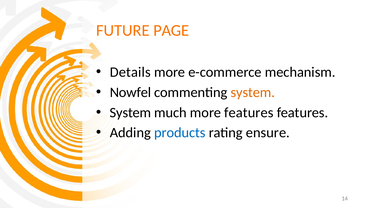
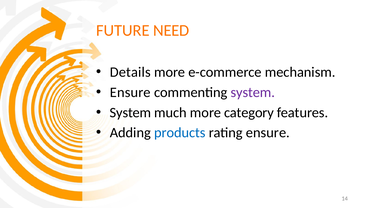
PAGE: PAGE -> NEED
Nowfel at (130, 92): Nowfel -> Ensure
system at (253, 92) colour: orange -> purple
more features: features -> category
